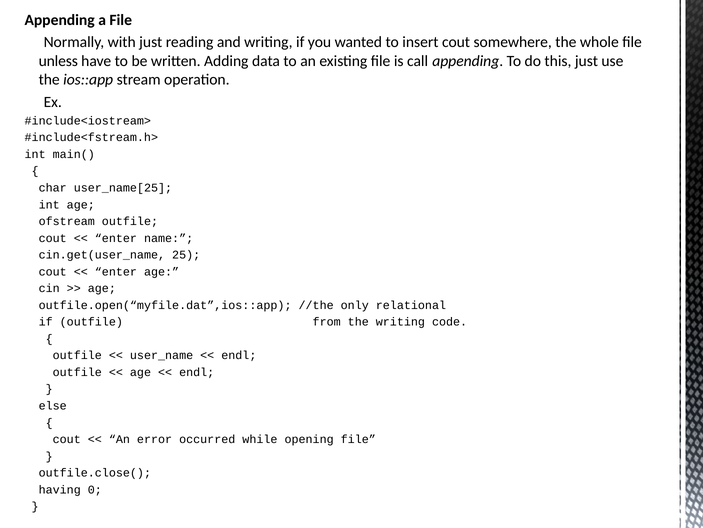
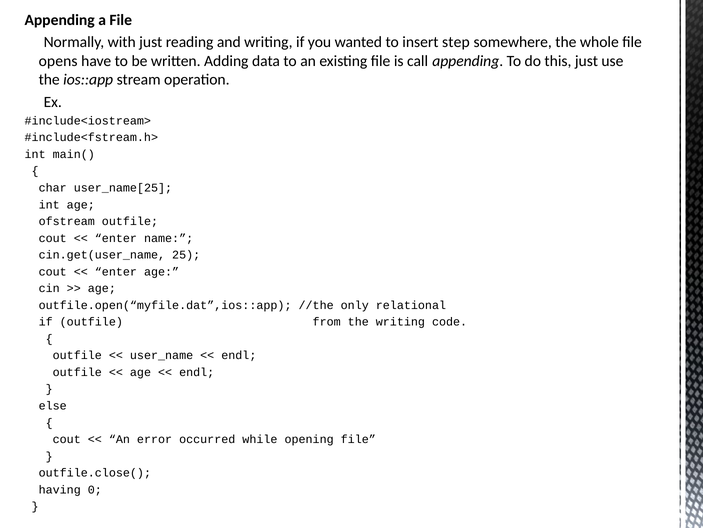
insert cout: cout -> step
unless: unless -> opens
